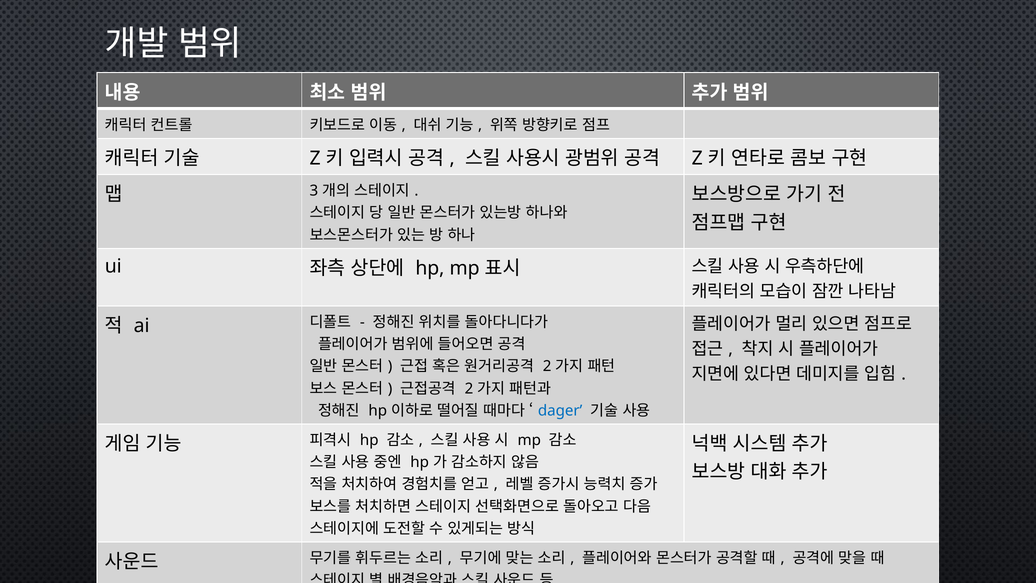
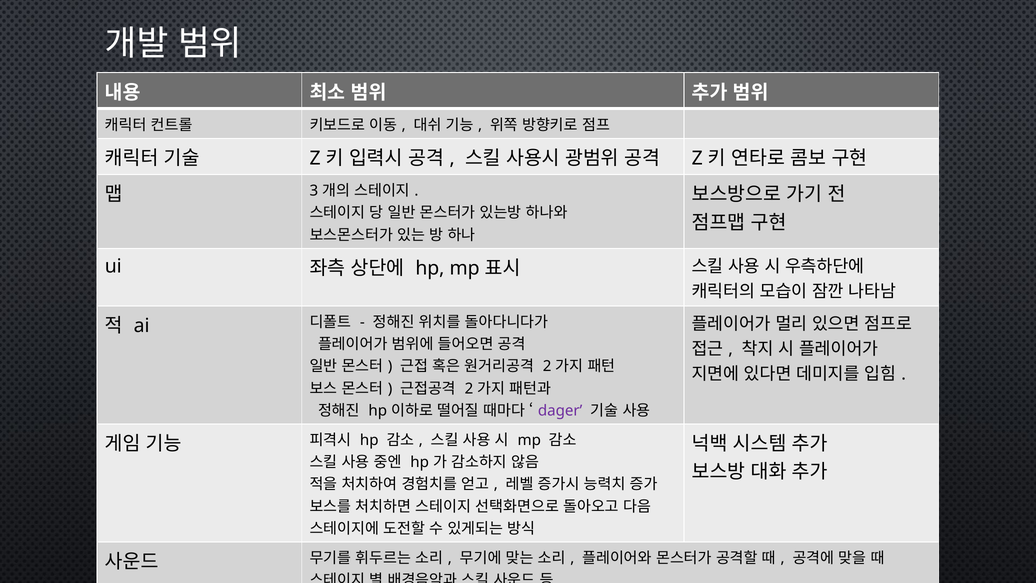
dager colour: blue -> purple
